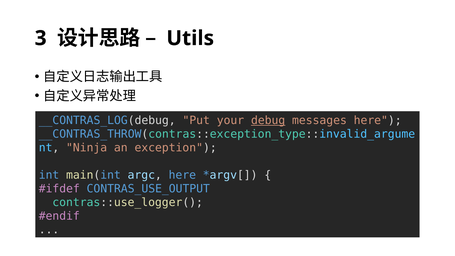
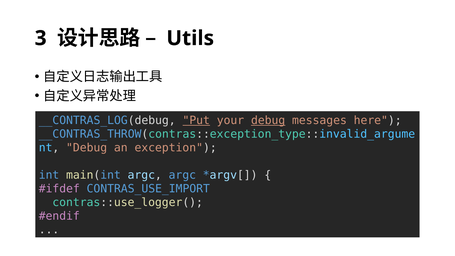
Put underline: none -> present
Ninja at (87, 148): Ninja -> Debug
argc here: here -> argc
CONTRAS_USE_OUTPUT: CONTRAS_USE_OUTPUT -> CONTRAS_USE_IMPORT
